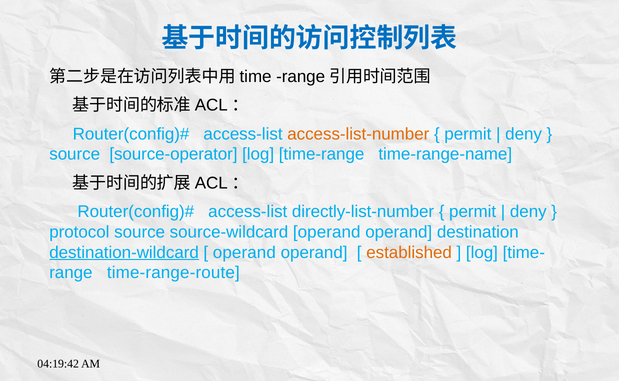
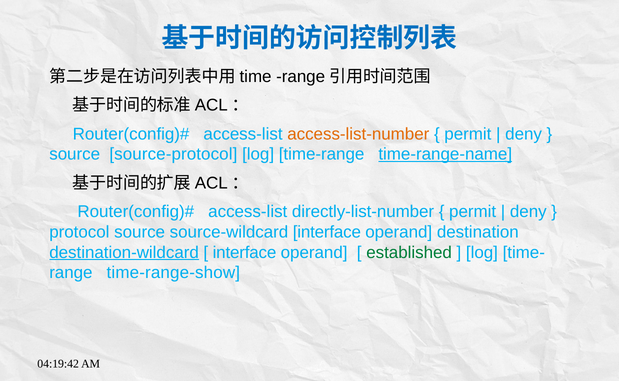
source-operator: source-operator -> source-protocol
time-range-name underline: none -> present
source-wildcard operand: operand -> interface
operand at (244, 252): operand -> interface
established colour: orange -> green
time-range-route: time-range-route -> time-range-show
